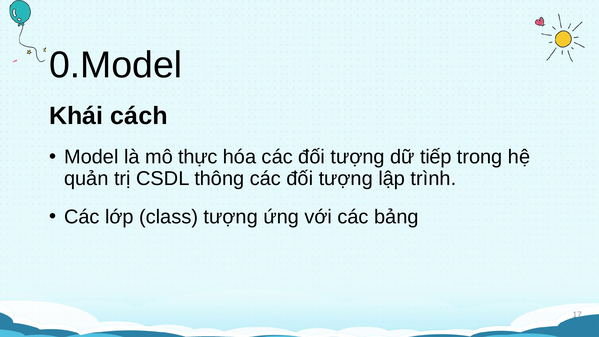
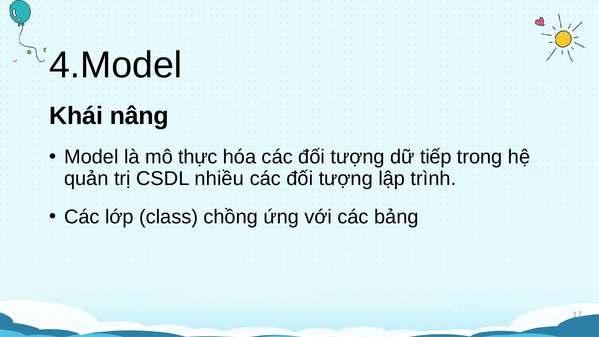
0.Model: 0.Model -> 4.Model
cách: cách -> nâng
thông: thông -> nhiều
class tượng: tượng -> chồng
